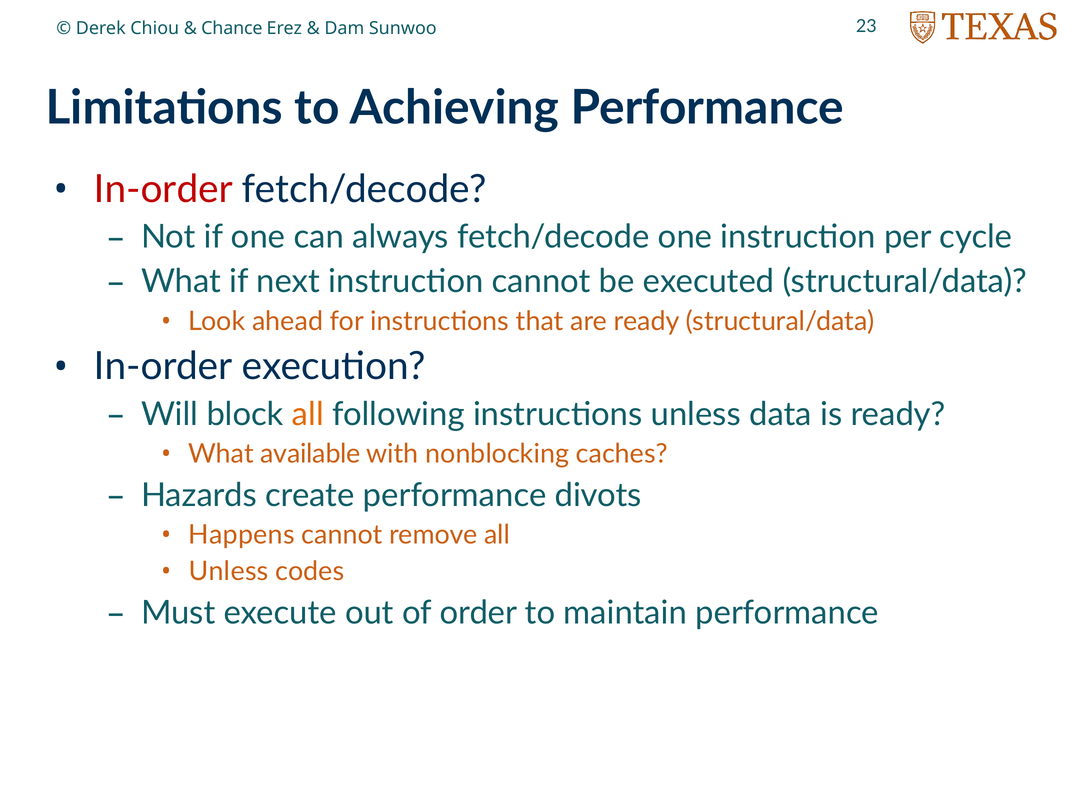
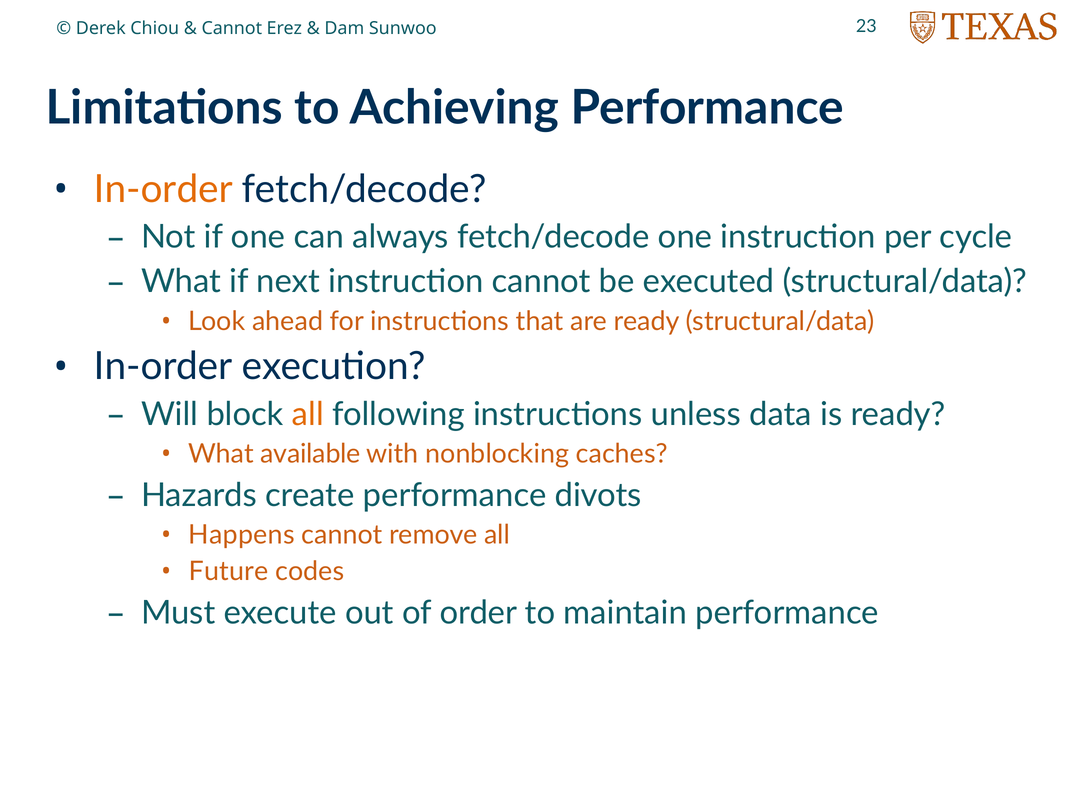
Chance at (232, 29): Chance -> Cannot
In-order at (163, 189) colour: red -> orange
Unless at (229, 572): Unless -> Future
